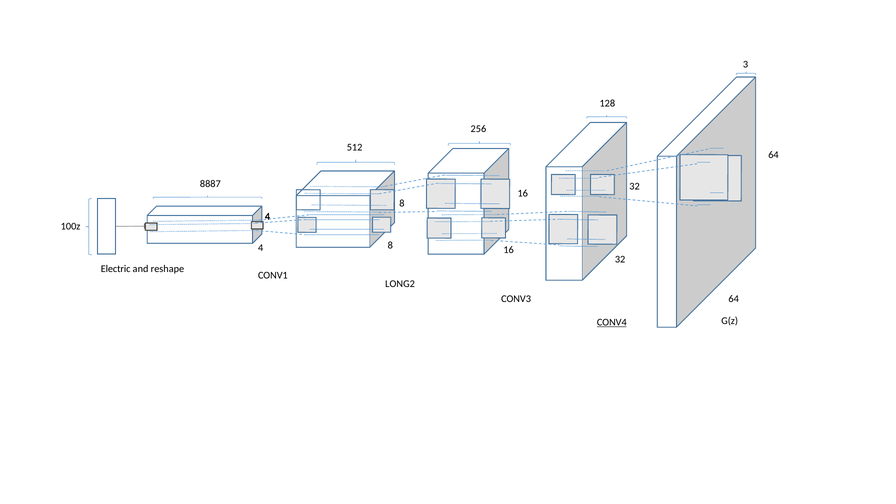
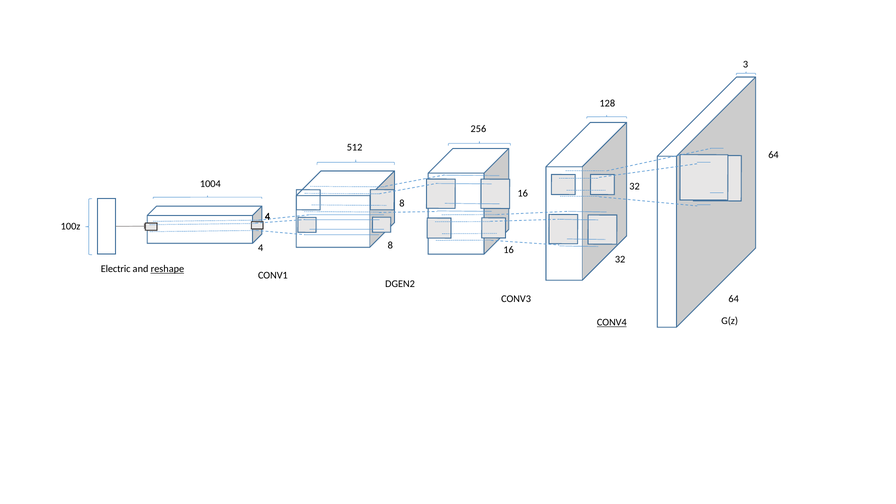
8887: 8887 -> 1004
reshape underline: none -> present
LONG2: LONG2 -> DGEN2
